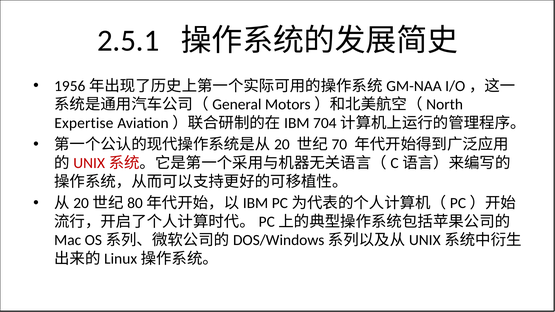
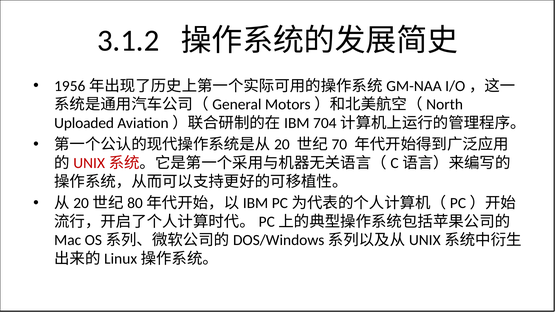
2.5.1: 2.5.1 -> 3.1.2
Expertise: Expertise -> Uploaded
